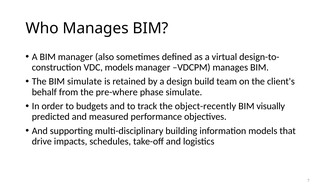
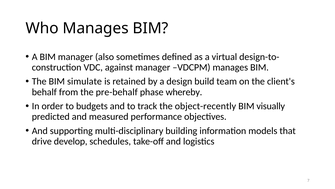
VDC models: models -> against
pre-where: pre-where -> pre-behalf
phase simulate: simulate -> whereby
impacts: impacts -> develop
